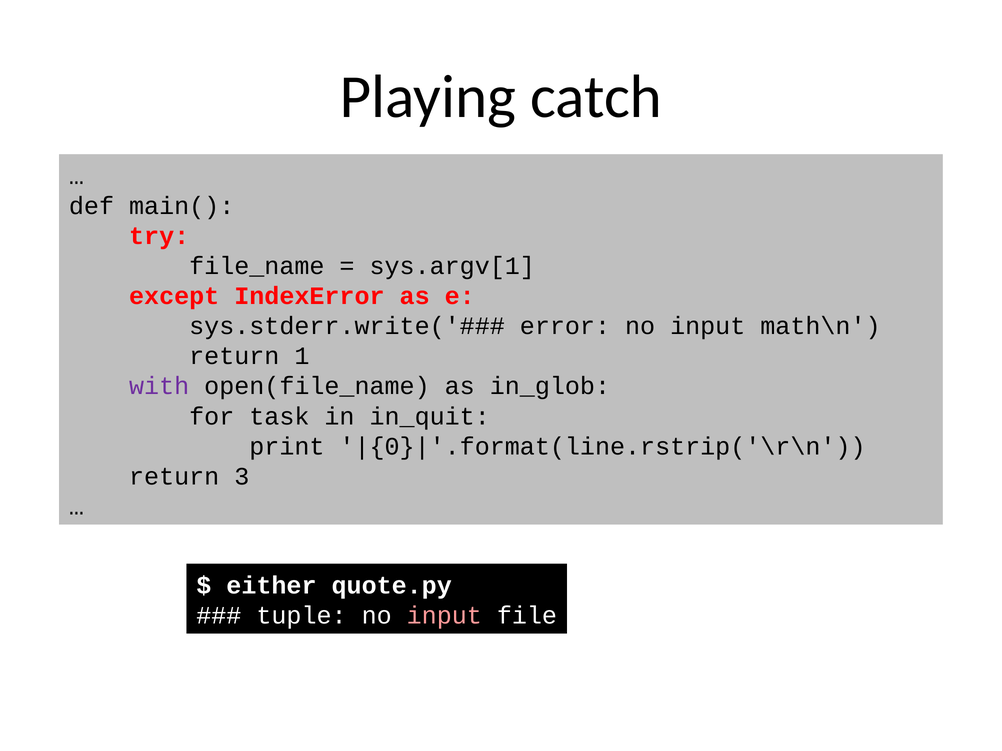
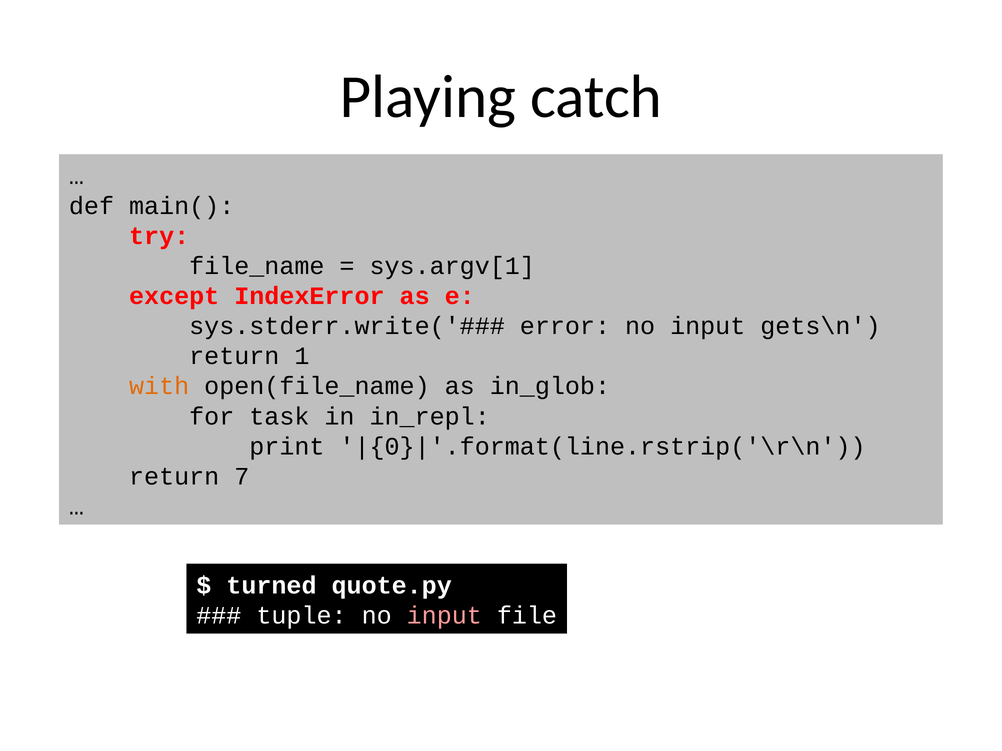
math\n: math\n -> gets\n
with colour: purple -> orange
in_quit: in_quit -> in_repl
3: 3 -> 7
either: either -> turned
